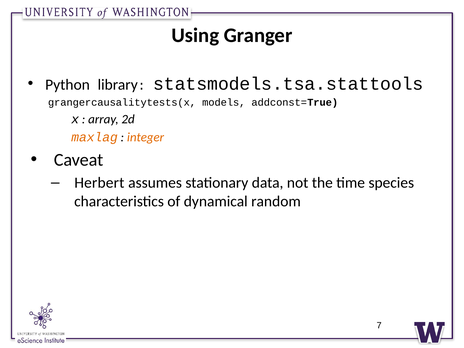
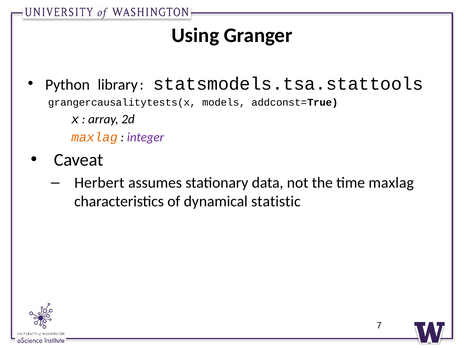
integer colour: orange -> purple
time species: species -> maxlag
random: random -> statistic
